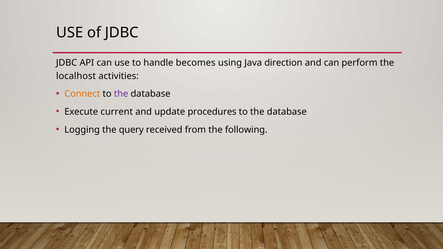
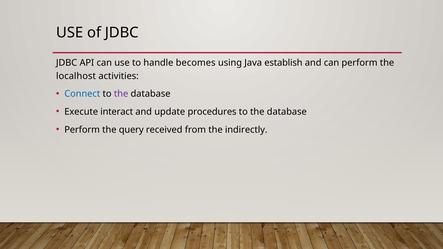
direction: direction -> establish
Connect colour: orange -> blue
current: current -> interact
Logging at (82, 130): Logging -> Perform
following: following -> indirectly
